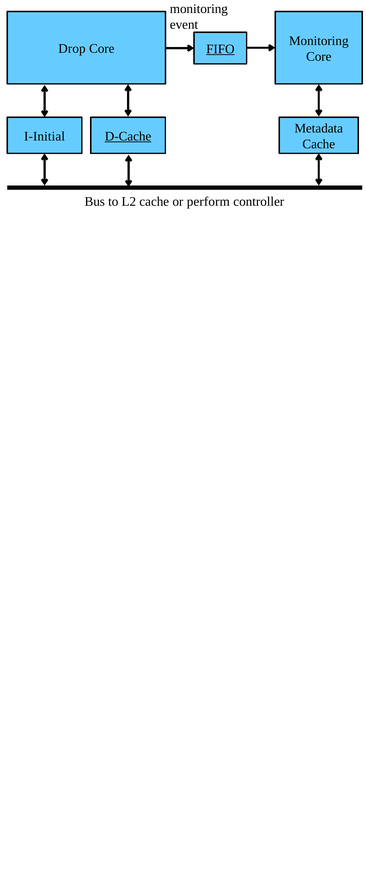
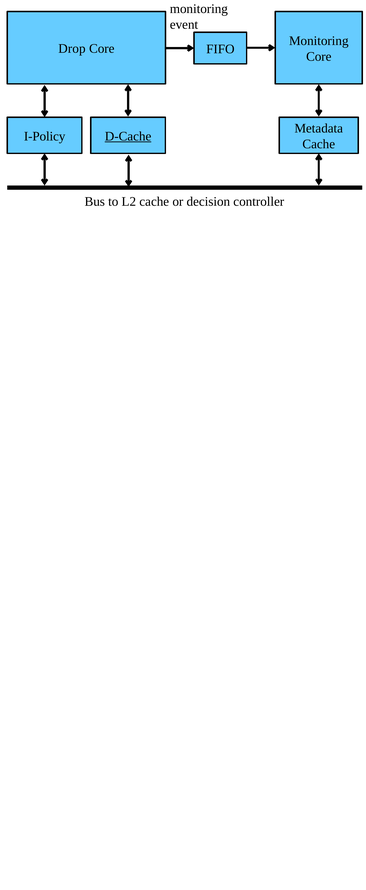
FIFO underline: present -> none
I-Initial: I-Initial -> I-Policy
perform: perform -> decision
